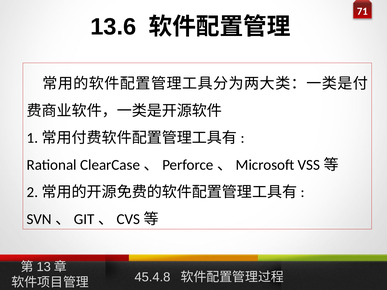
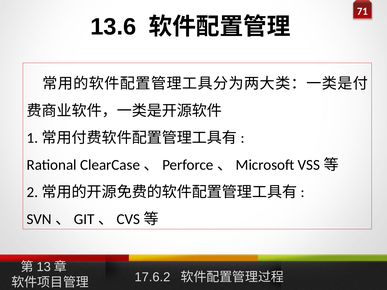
45.4.8: 45.4.8 -> 17.6.2
